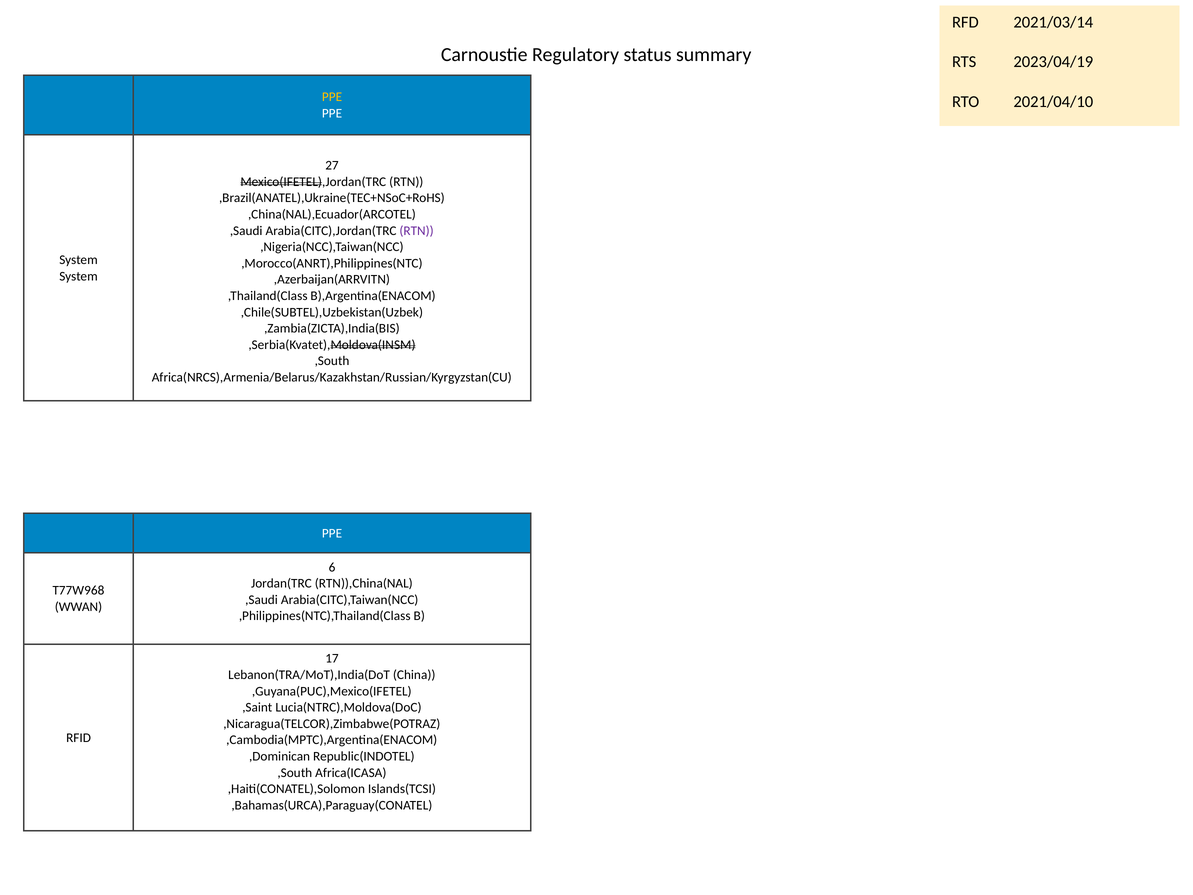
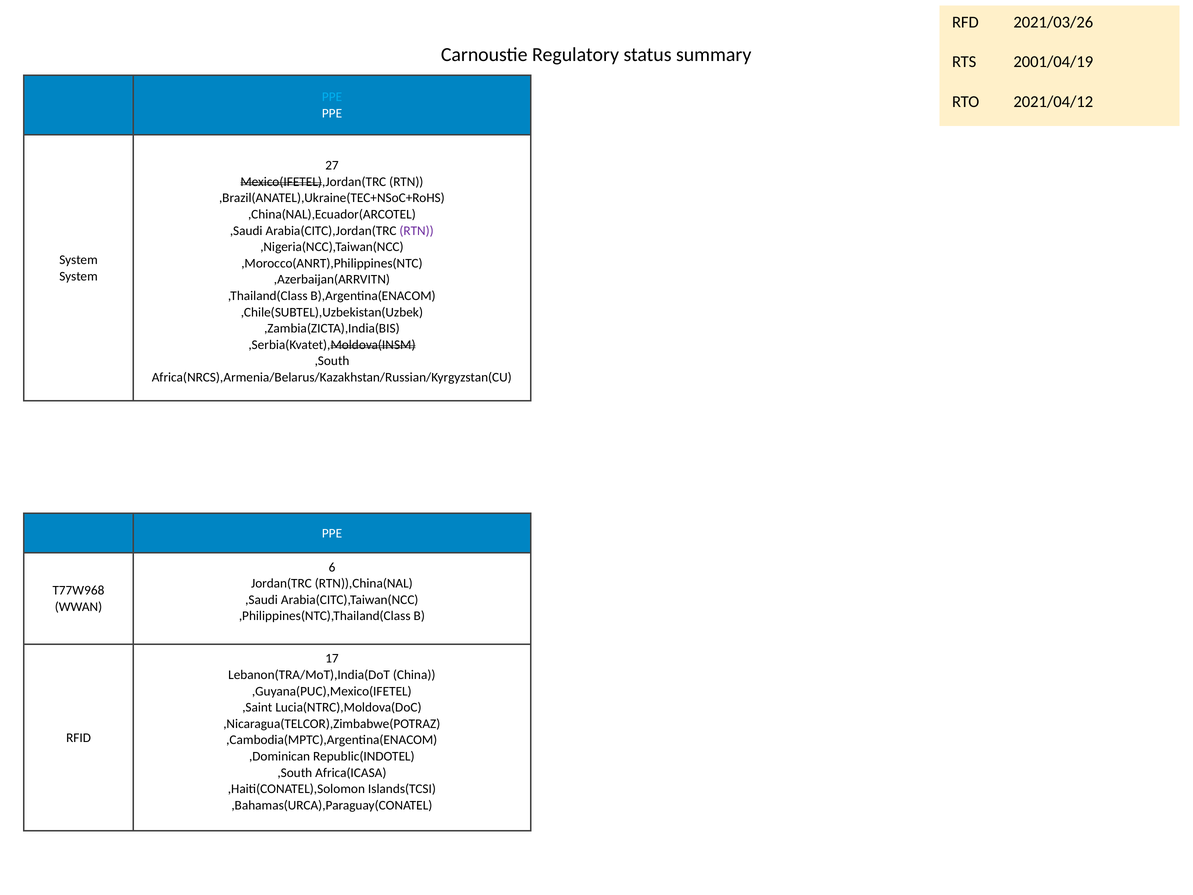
2021/03/14: 2021/03/14 -> 2021/03/26
2023/04/19: 2023/04/19 -> 2001/04/19
PPE at (332, 97) colour: yellow -> light blue
2021/04/10: 2021/04/10 -> 2021/04/12
